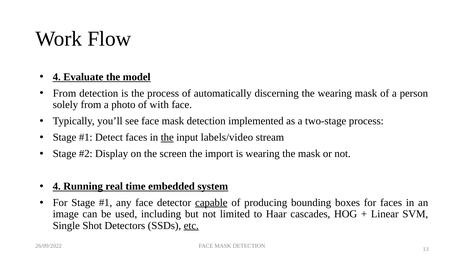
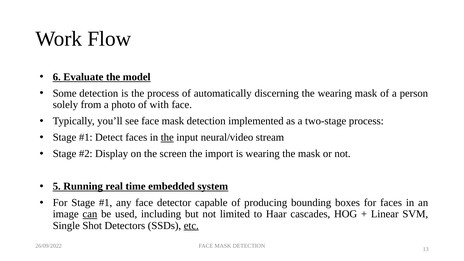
4 at (57, 77): 4 -> 6
From at (65, 93): From -> Some
labels/video: labels/video -> neural/video
4 at (57, 186): 4 -> 5
capable underline: present -> none
can underline: none -> present
